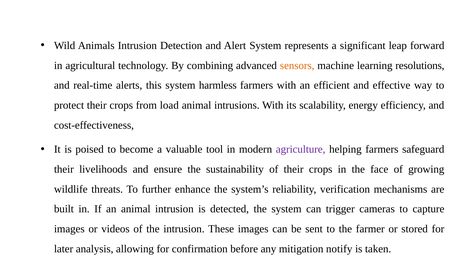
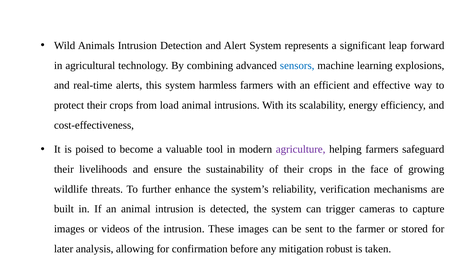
sensors colour: orange -> blue
resolutions: resolutions -> explosions
notify: notify -> robust
